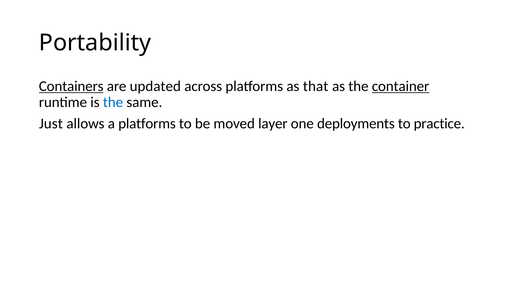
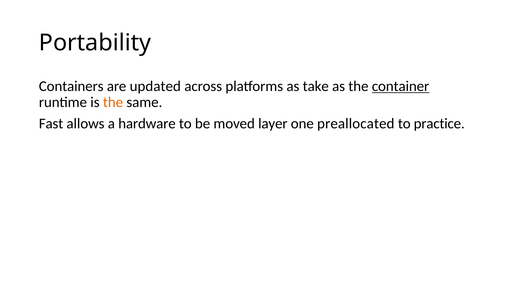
Containers underline: present -> none
that: that -> take
the at (113, 102) colour: blue -> orange
Just: Just -> Fast
a platforms: platforms -> hardware
deployments: deployments -> preallocated
